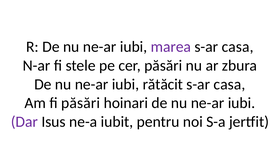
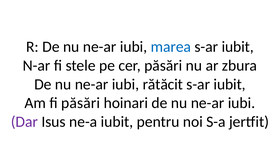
marea colour: purple -> blue
casa at (238, 47): casa -> iubit
casa at (229, 84): casa -> iubit
